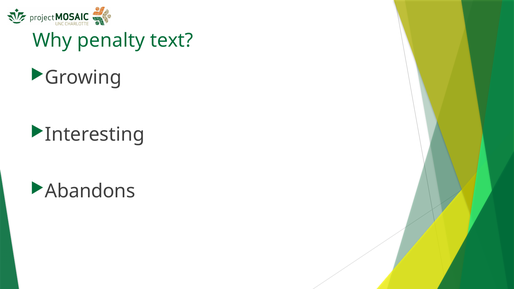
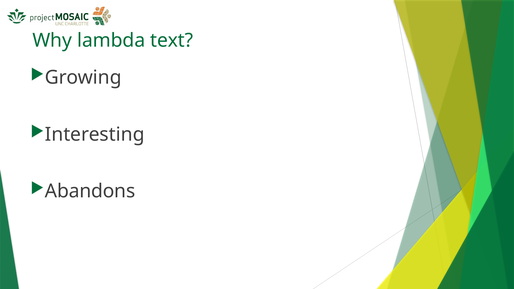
penalty: penalty -> lambda
